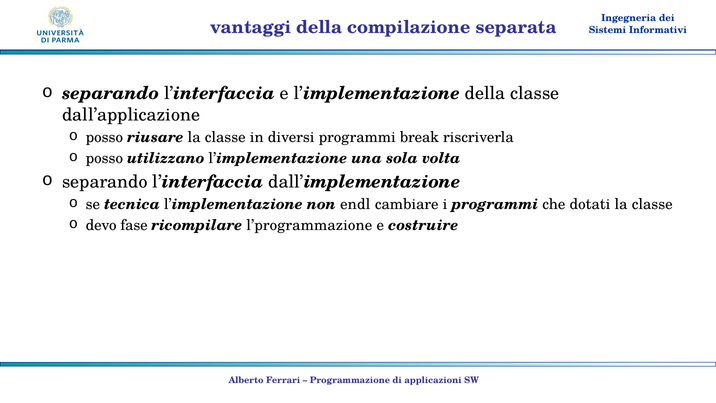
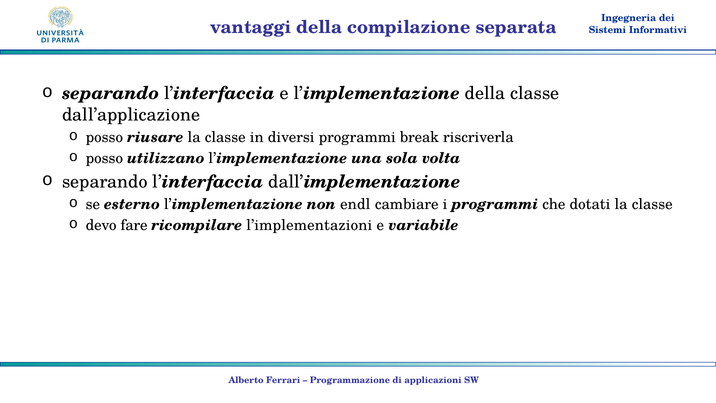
tecnica: tecnica -> esterno
fase: fase -> fare
l’programmazione: l’programmazione -> l’implementazioni
costruire: costruire -> variabile
